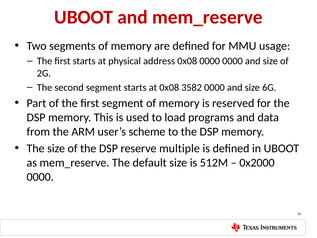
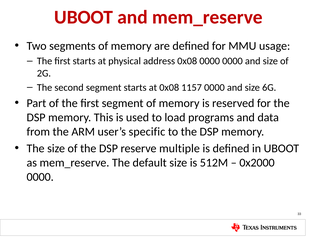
3582: 3582 -> 1157
scheme: scheme -> specific
